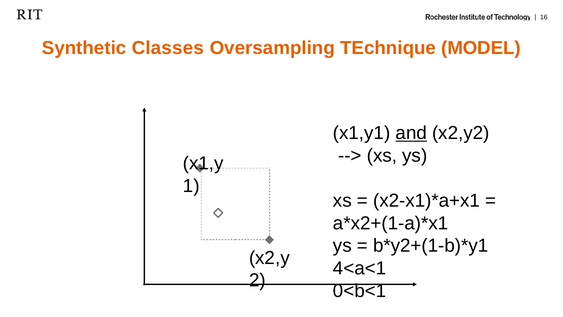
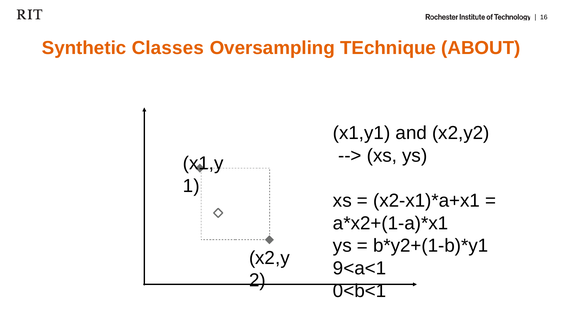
MODEL: MODEL -> ABOUT
and underline: present -> none
4<a<1: 4<a<1 -> 9<a<1
